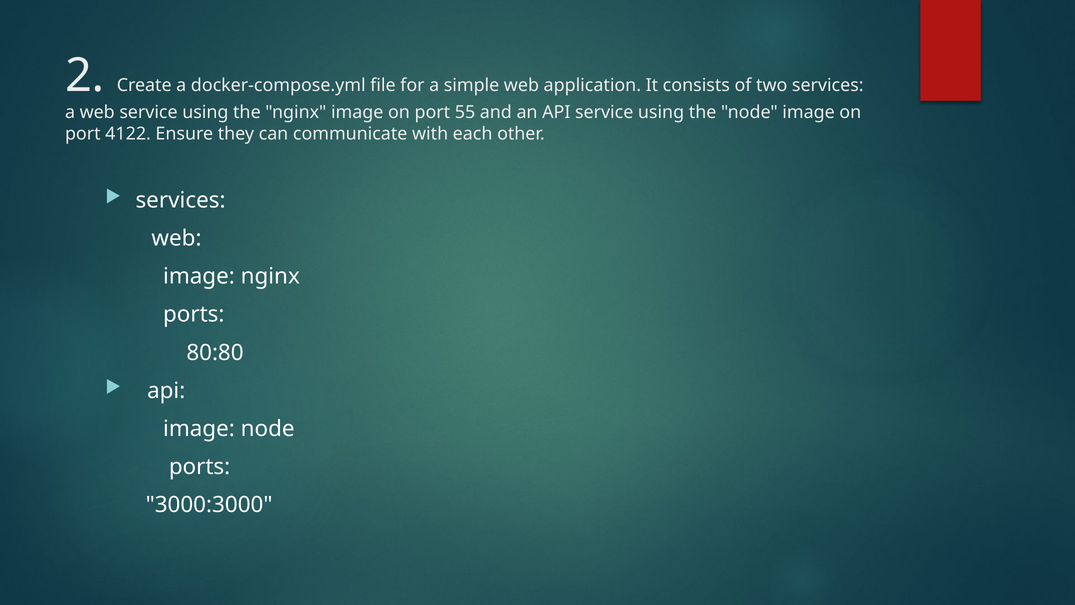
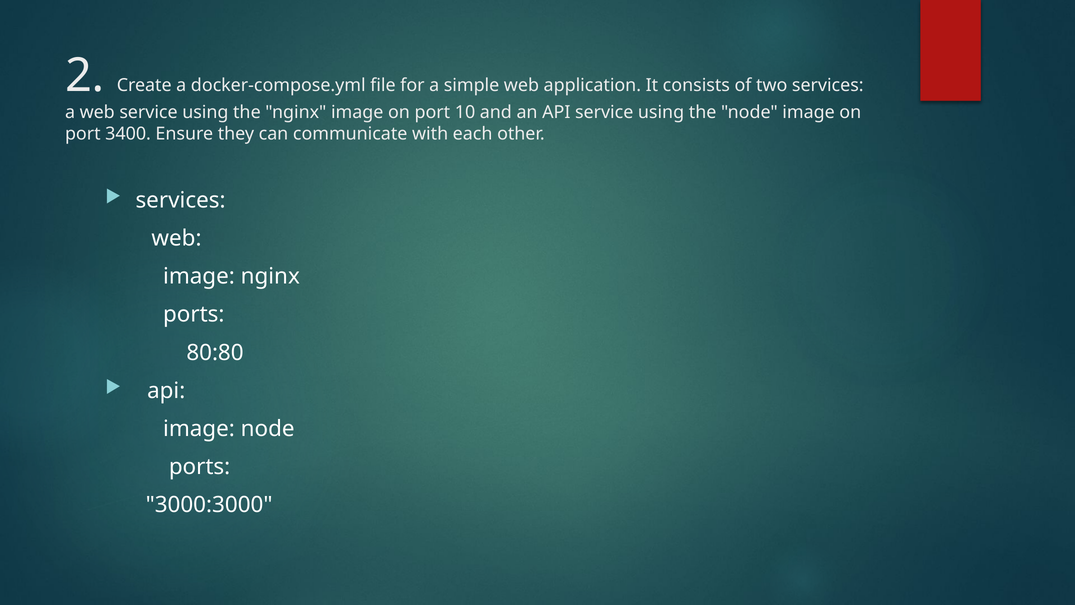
55: 55 -> 10
4122: 4122 -> 3400
